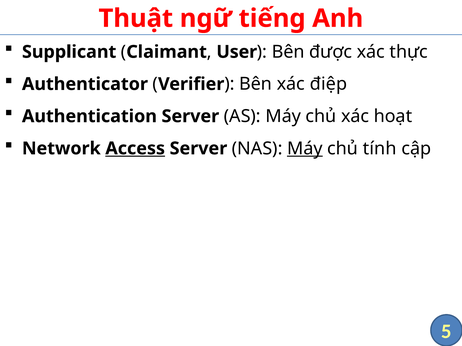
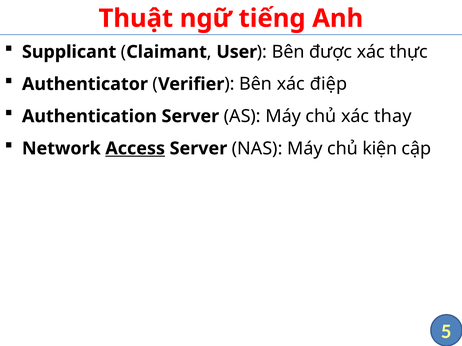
hoạt: hoạt -> thay
Máy at (305, 149) underline: present -> none
tính: tính -> kiện
